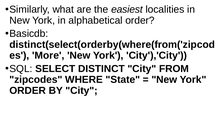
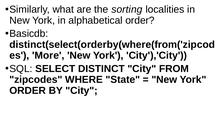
easiest: easiest -> sorting
